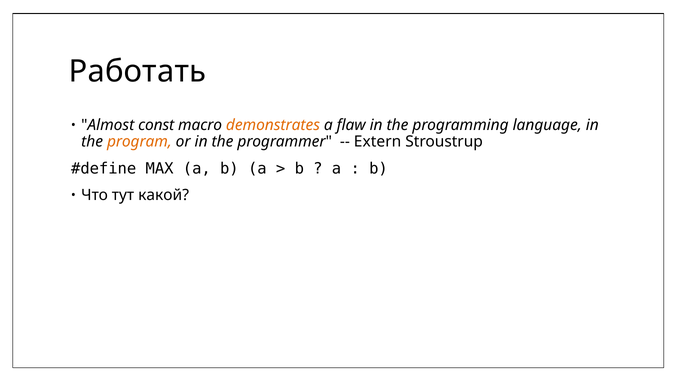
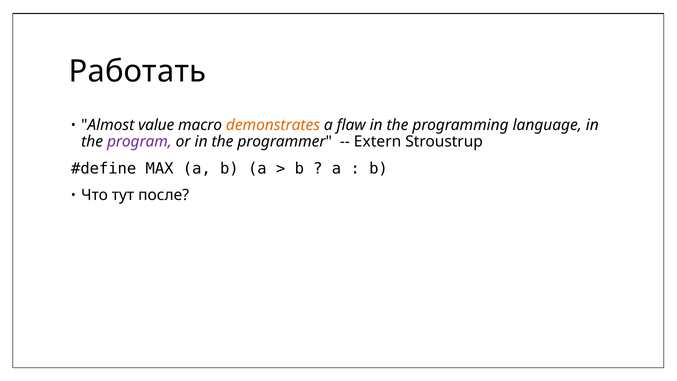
const: const -> value
program colour: orange -> purple
какой: какой -> после
